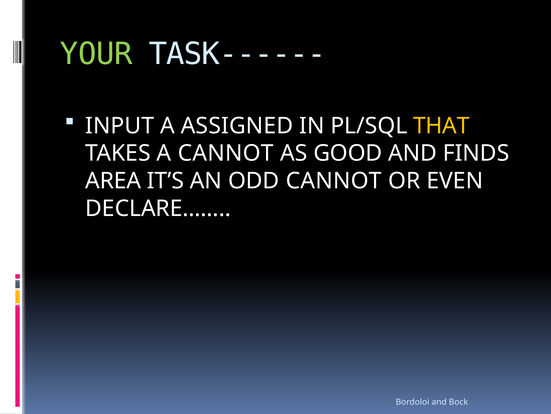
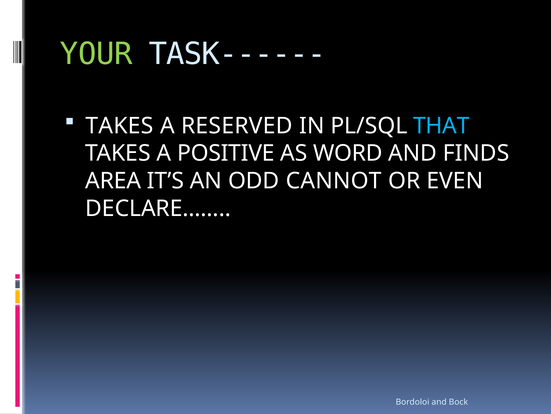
INPUT at (120, 126): INPUT -> TAKES
ASSIGNED: ASSIGNED -> RESERVED
THAT colour: yellow -> light blue
A CANNOT: CANNOT -> POSITIVE
GOOD: GOOD -> WORD
